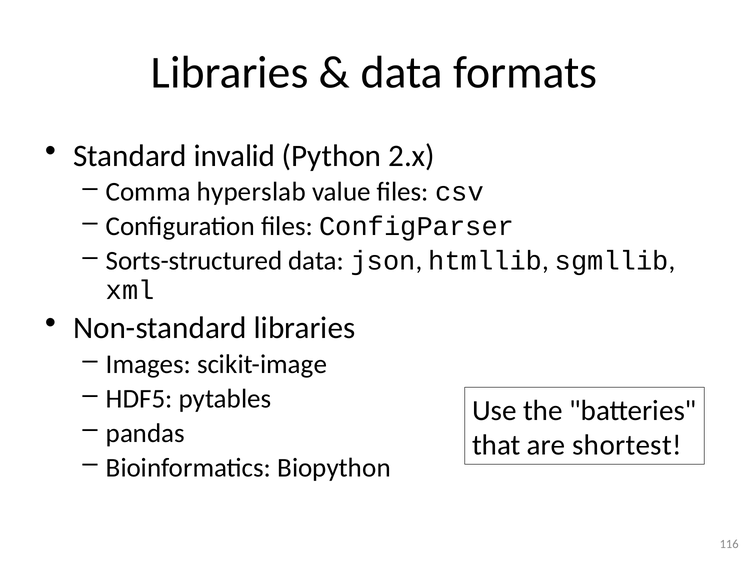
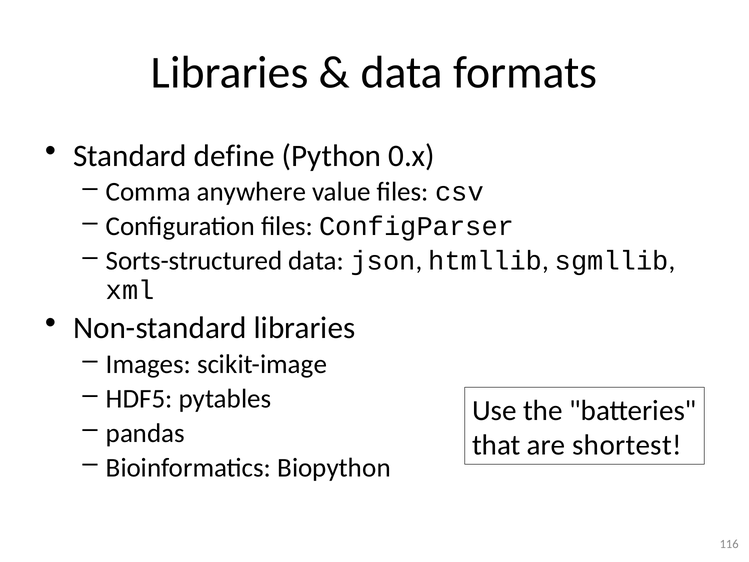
invalid: invalid -> define
2.x: 2.x -> 0.x
hyperslab: hyperslab -> anywhere
